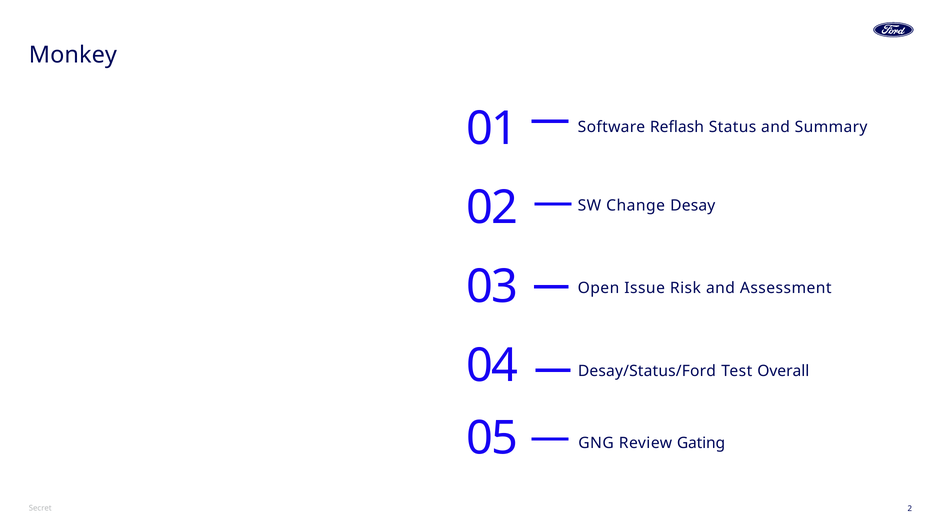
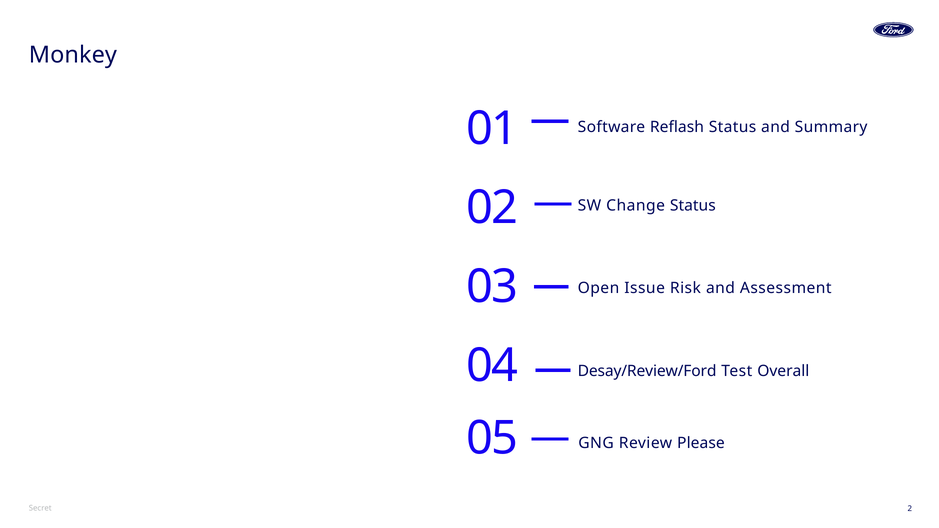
Change Desay: Desay -> Status
Desay/Status/Ford: Desay/Status/Ford -> Desay/Review/Ford
Gating: Gating -> Please
